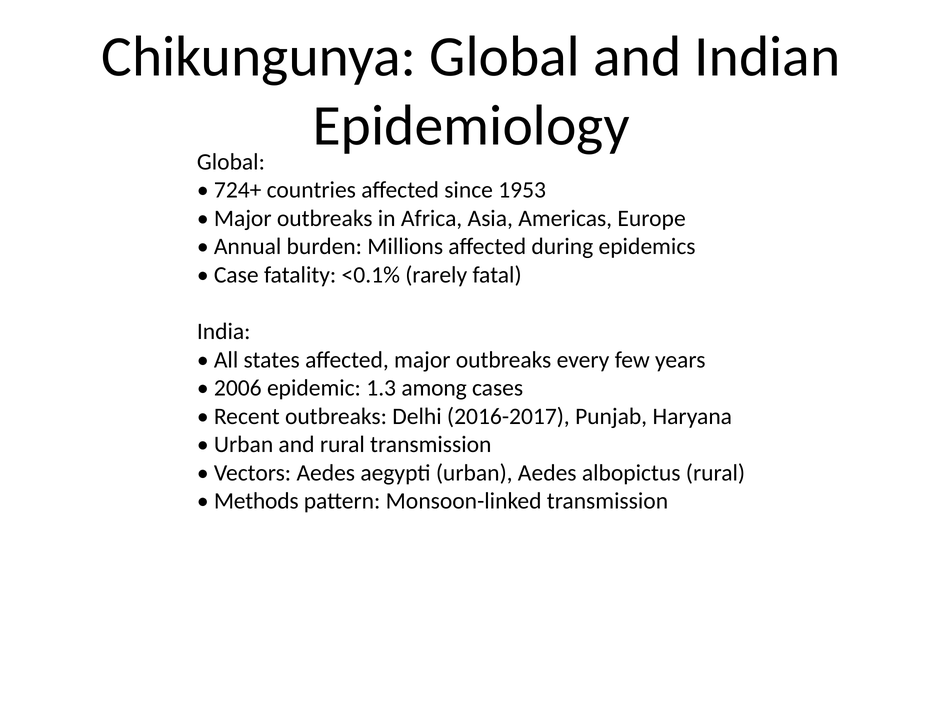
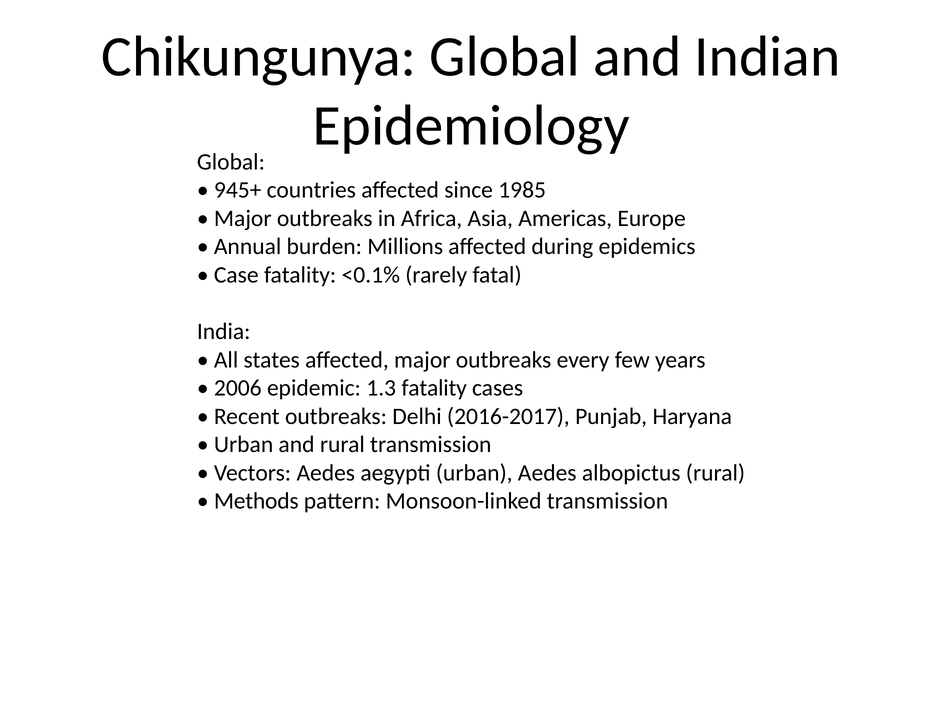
724+: 724+ -> 945+
1953: 1953 -> 1985
1.3 among: among -> fatality
